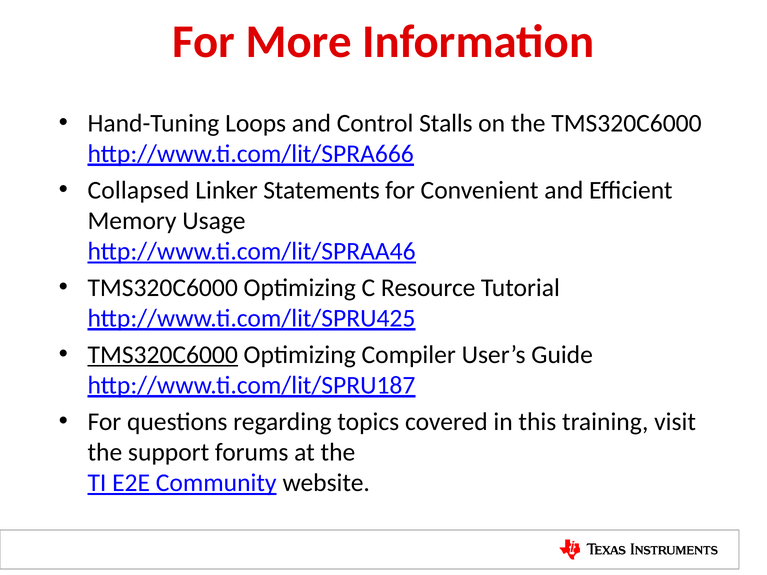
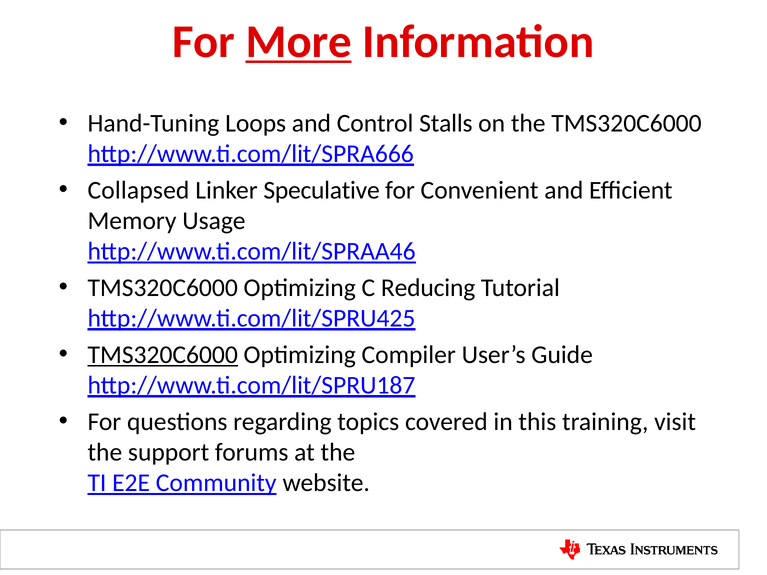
More underline: none -> present
Statements: Statements -> Speculative
Resource: Resource -> Reducing
